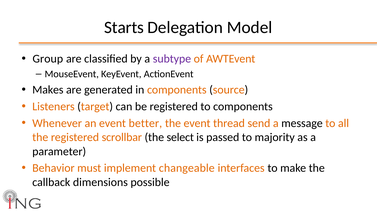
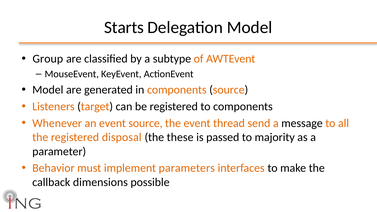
subtype colour: purple -> black
Makes at (48, 90): Makes -> Model
event better: better -> source
scrollbar: scrollbar -> disposal
select: select -> these
changeable: changeable -> parameters
